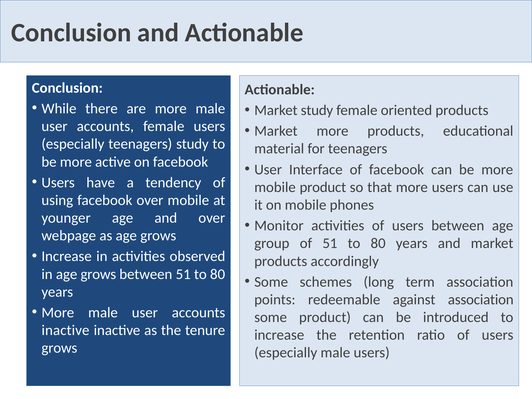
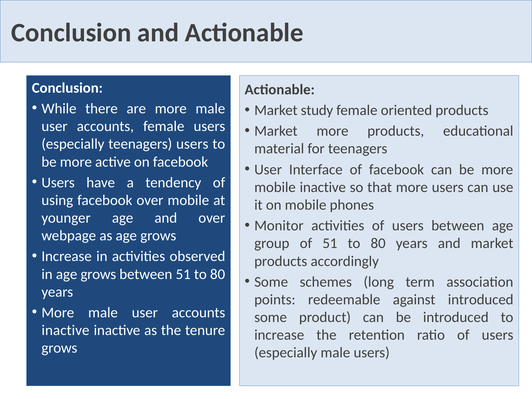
teenagers study: study -> users
mobile product: product -> inactive
against association: association -> introduced
